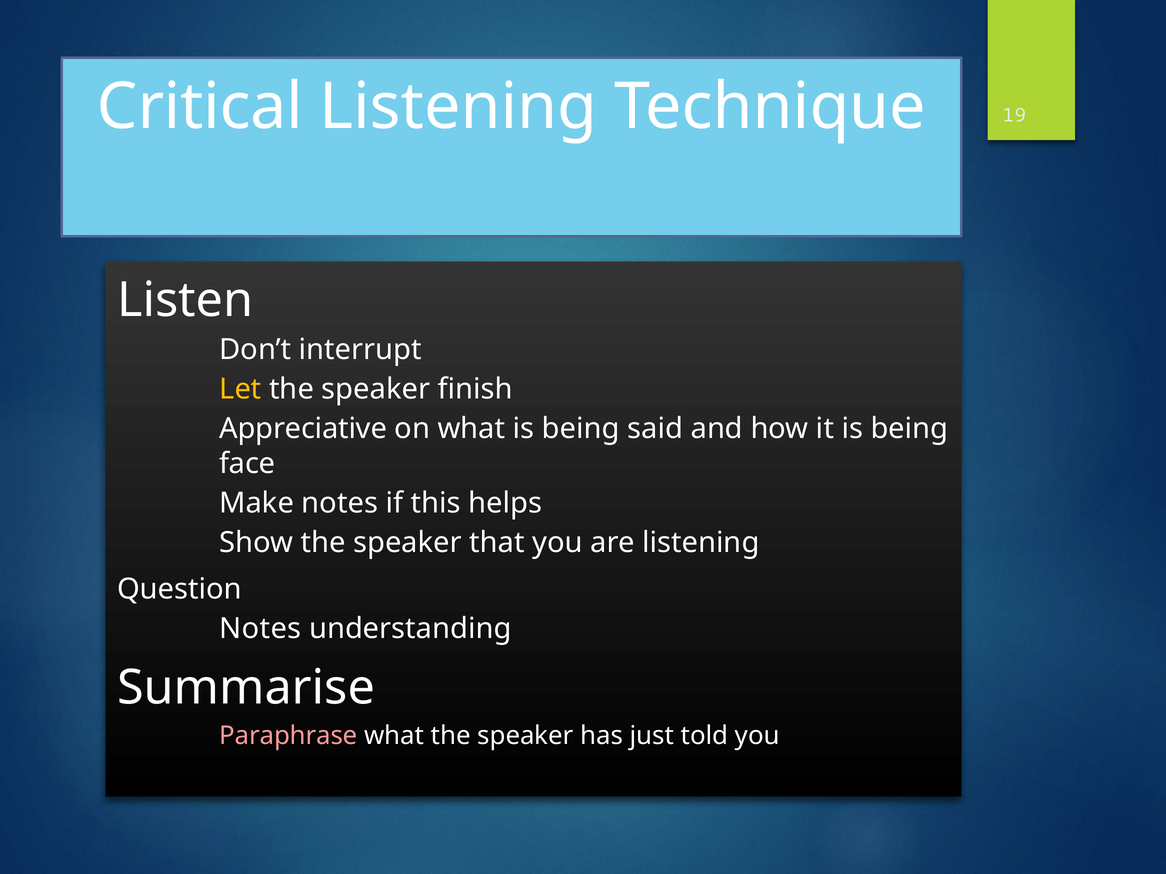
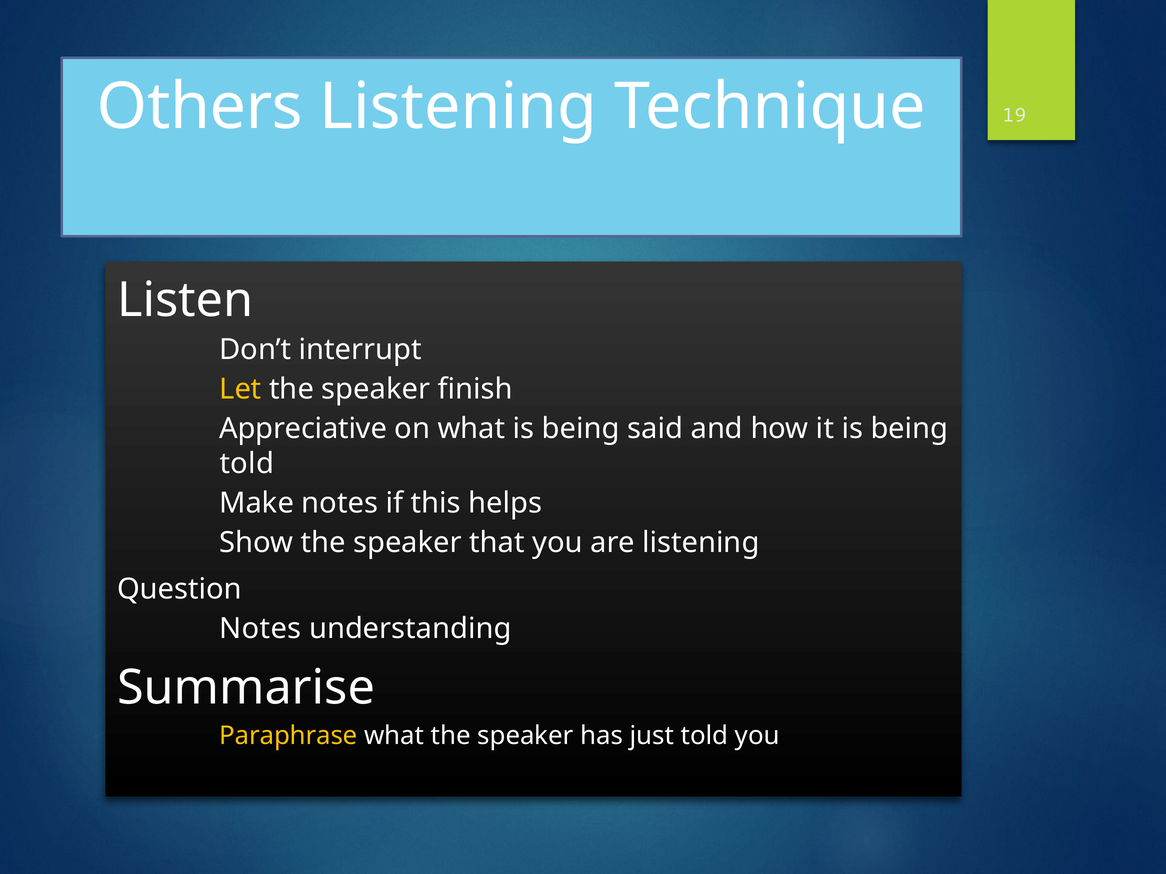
Critical: Critical -> Others
face at (247, 464): face -> told
Paraphrase colour: pink -> yellow
